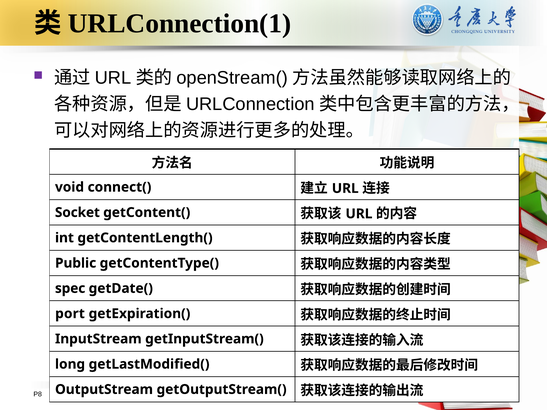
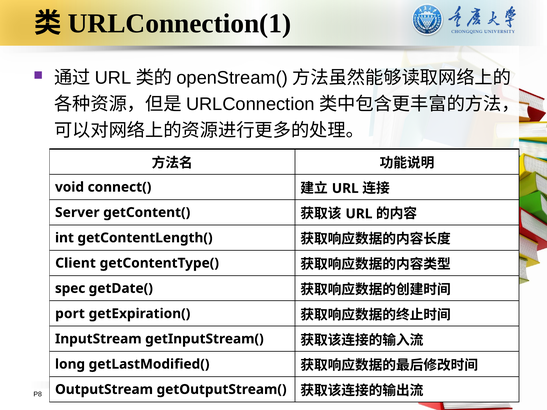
Socket: Socket -> Server
Public: Public -> Client
